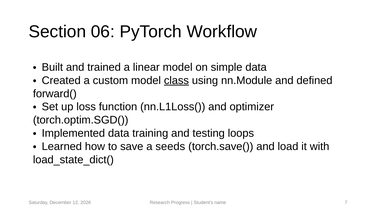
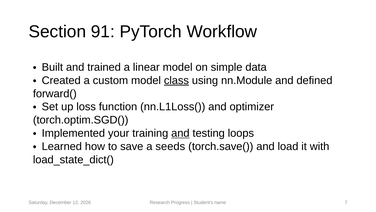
06: 06 -> 91
Implemented data: data -> your
and at (180, 133) underline: none -> present
